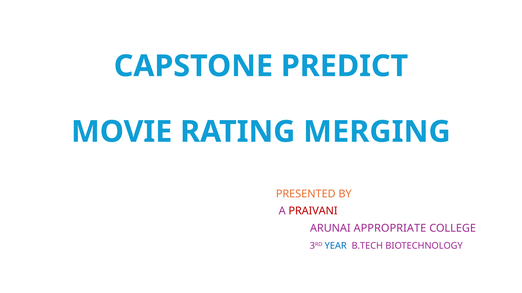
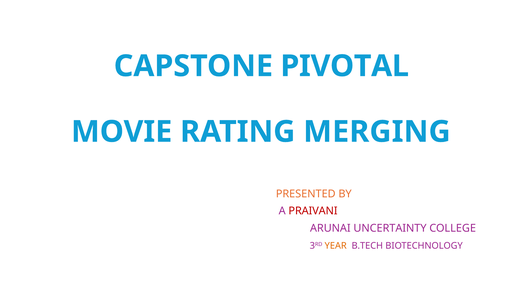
PREDICT: PREDICT -> PIVOTAL
APPROPRIATE: APPROPRIATE -> UNCERTAINTY
YEAR colour: blue -> orange
